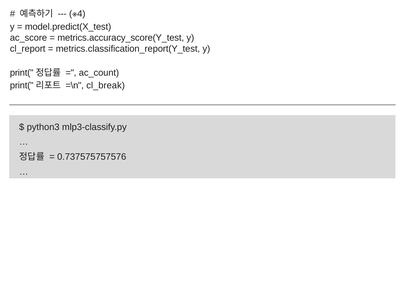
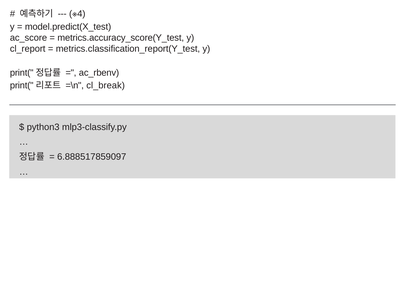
ac_count: ac_count -> ac_rbenv
0.737575757576: 0.737575757576 -> 6.888517859097
